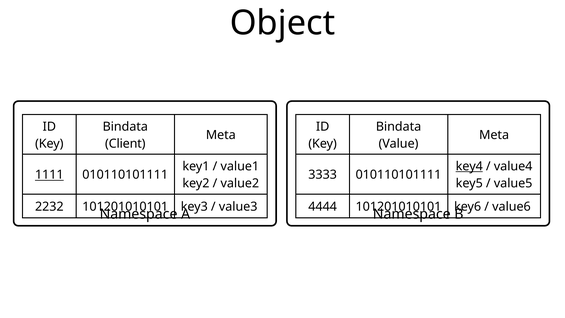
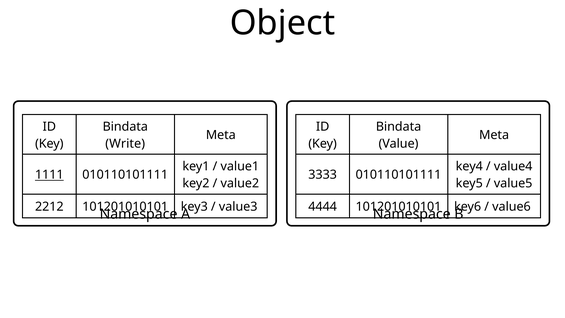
Client: Client -> Write
key4 underline: present -> none
2232: 2232 -> 2212
